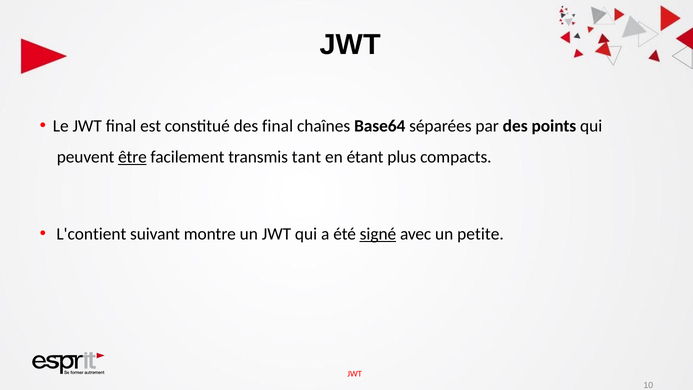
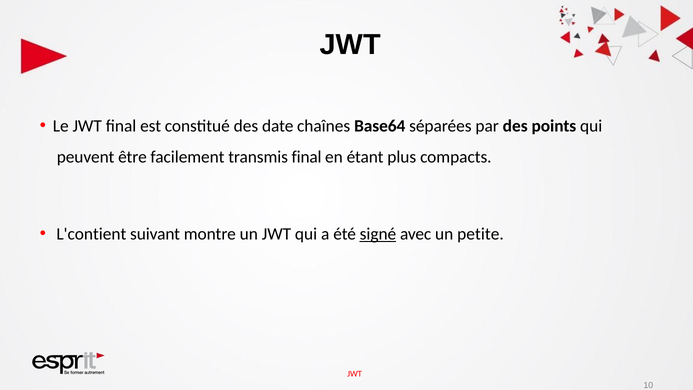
des final: final -> date
être underline: present -> none
transmis tant: tant -> final
